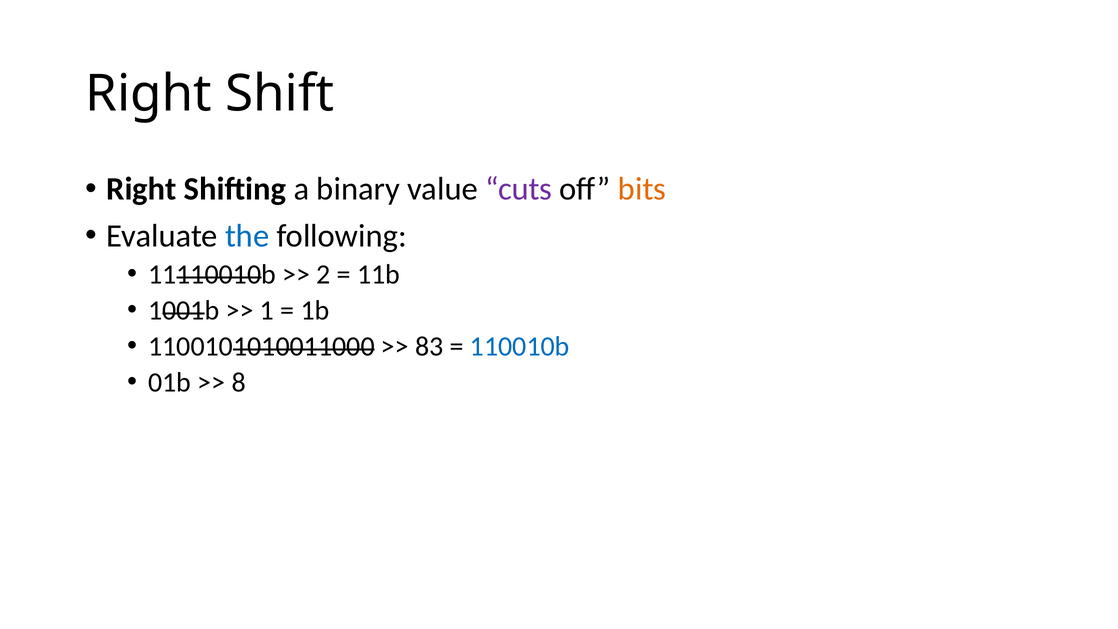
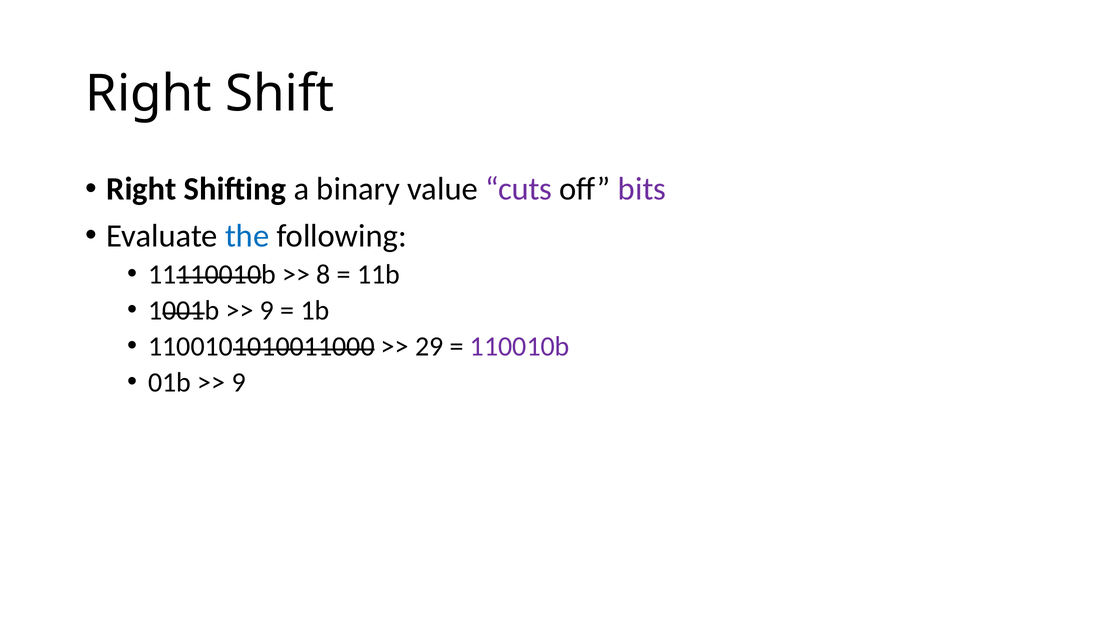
bits colour: orange -> purple
2: 2 -> 8
1 at (267, 310): 1 -> 9
83: 83 -> 29
110010b colour: blue -> purple
8 at (239, 382): 8 -> 9
